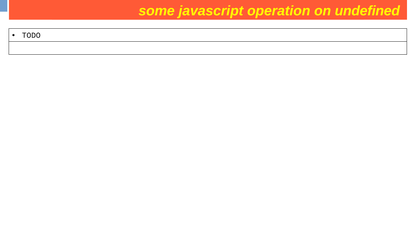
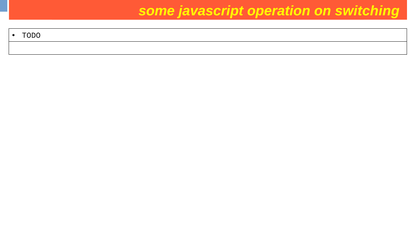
undefined: undefined -> switching
